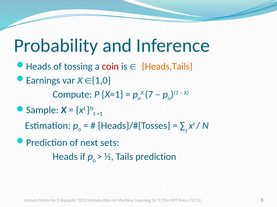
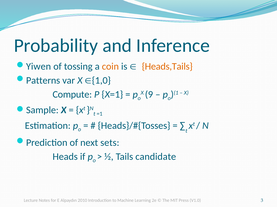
Heads at (39, 67): Heads -> Yiwen
coin colour: red -> orange
Earnings: Earnings -> Patterns
7: 7 -> 9
Tails prediction: prediction -> candidate
